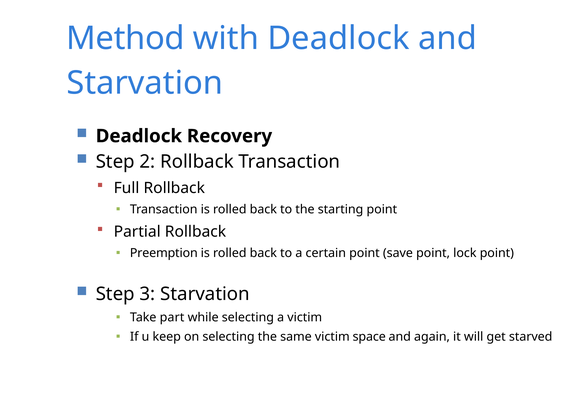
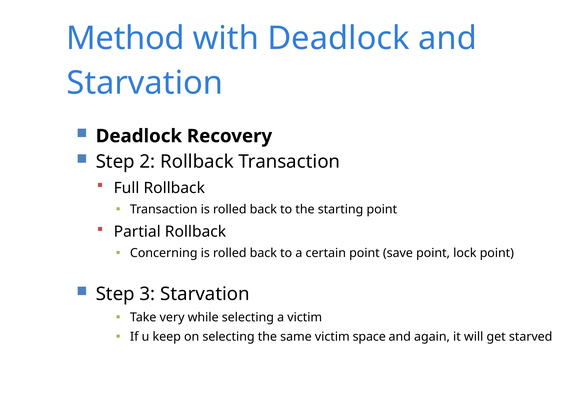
Preemption: Preemption -> Concerning
part: part -> very
